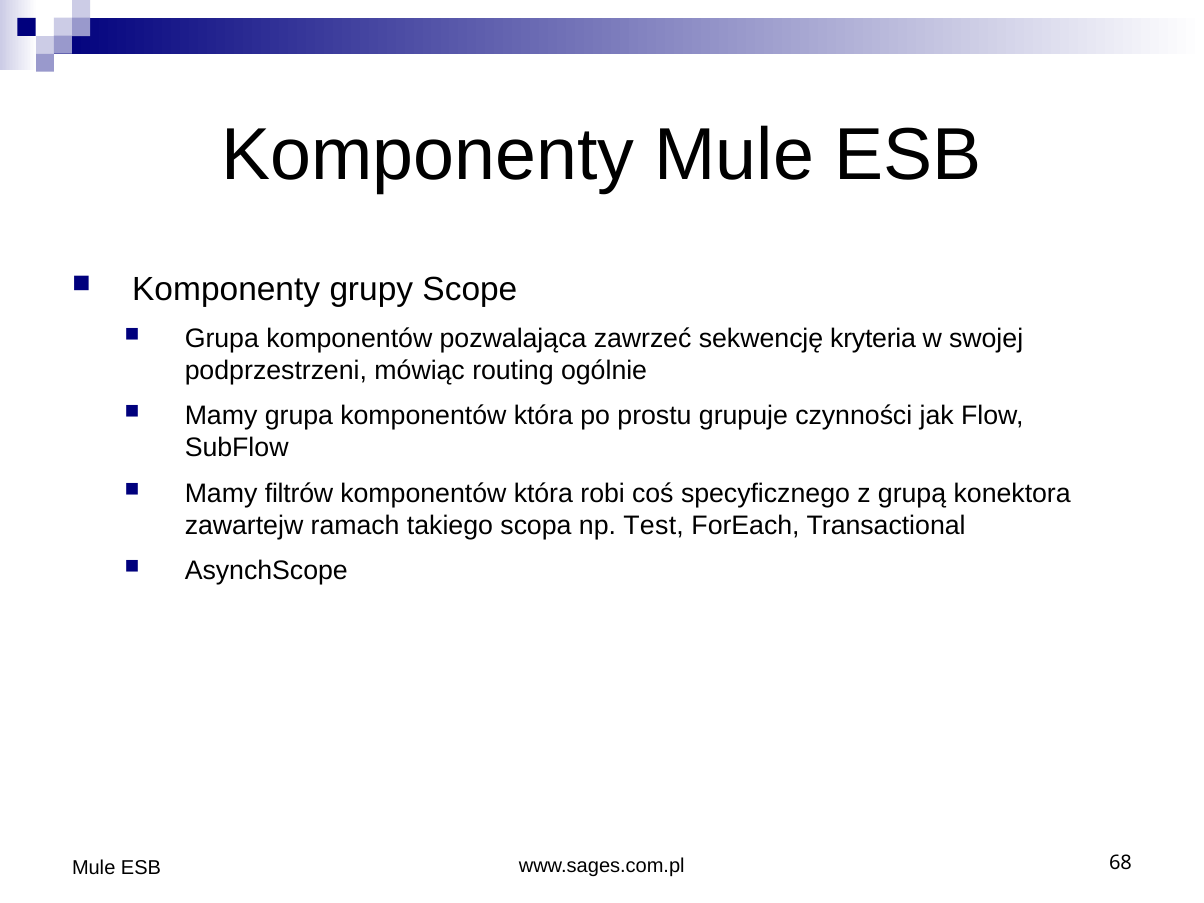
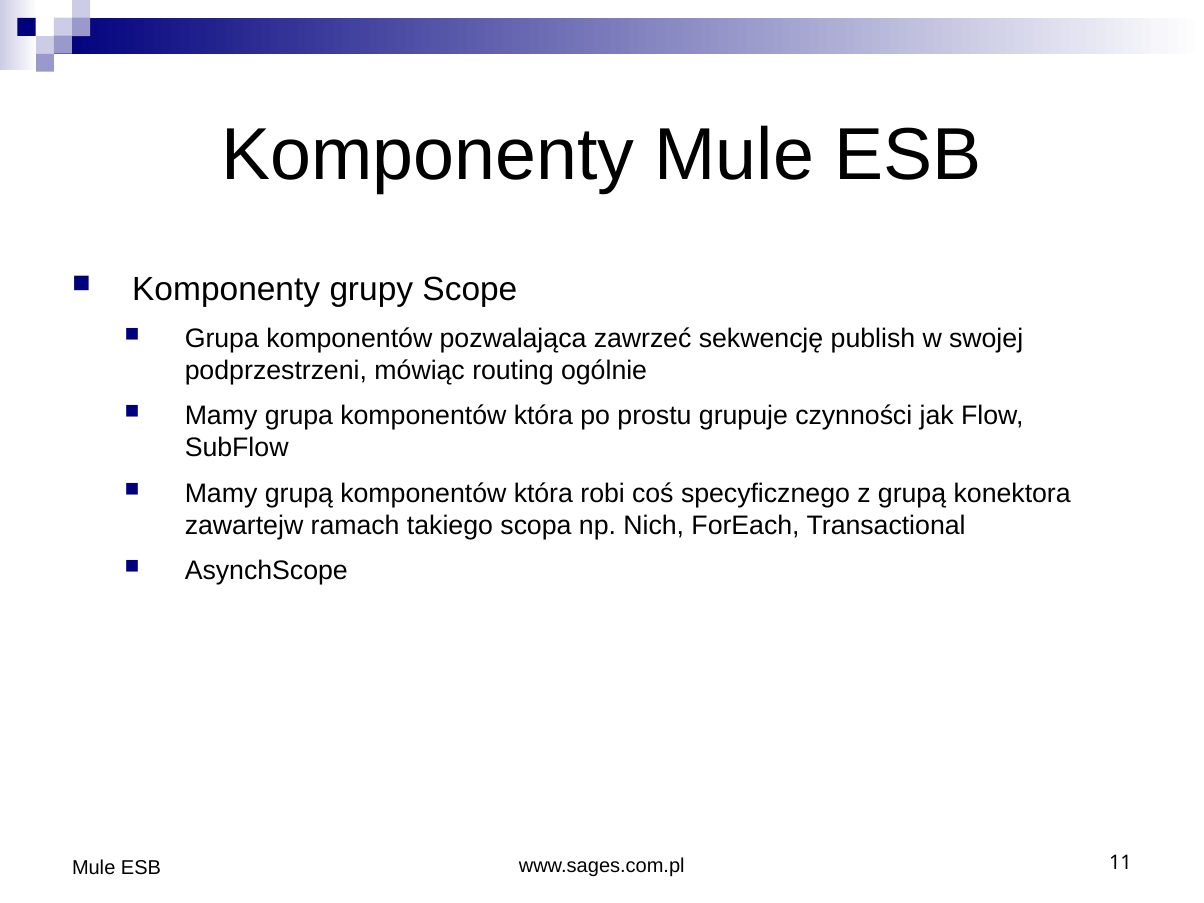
kryteria: kryteria -> publish
Mamy filtrów: filtrów -> grupą
Test: Test -> Nich
68: 68 -> 11
